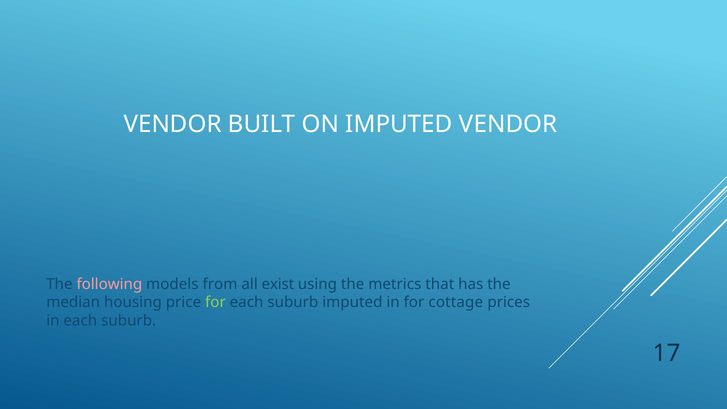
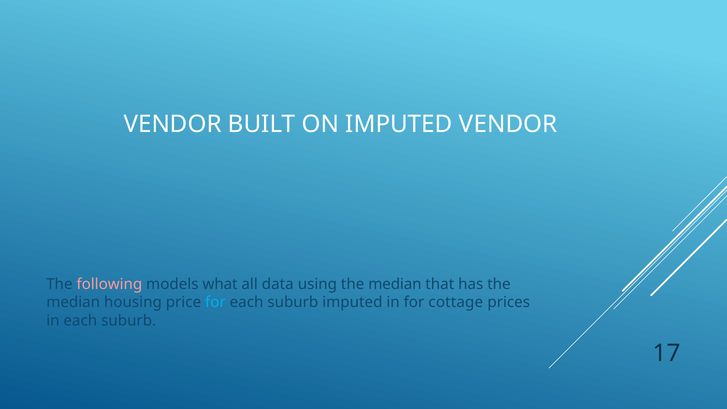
from: from -> what
exist: exist -> data
using the metrics: metrics -> median
for at (215, 302) colour: light green -> light blue
